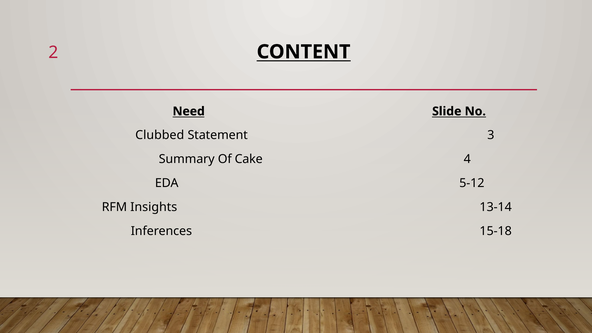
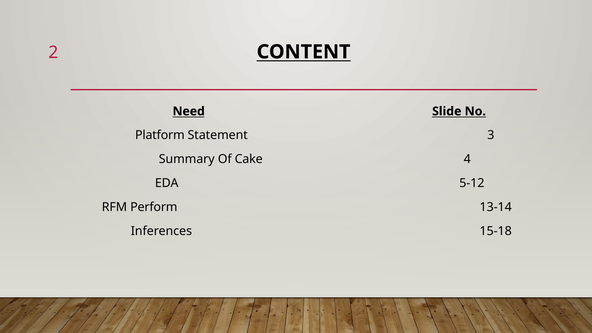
Clubbed: Clubbed -> Platform
Insights: Insights -> Perform
